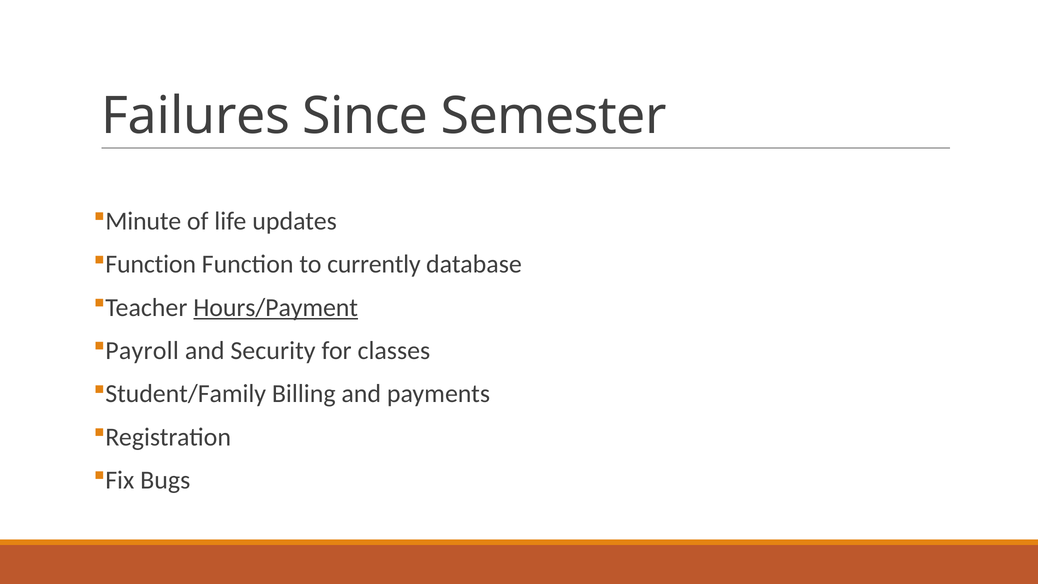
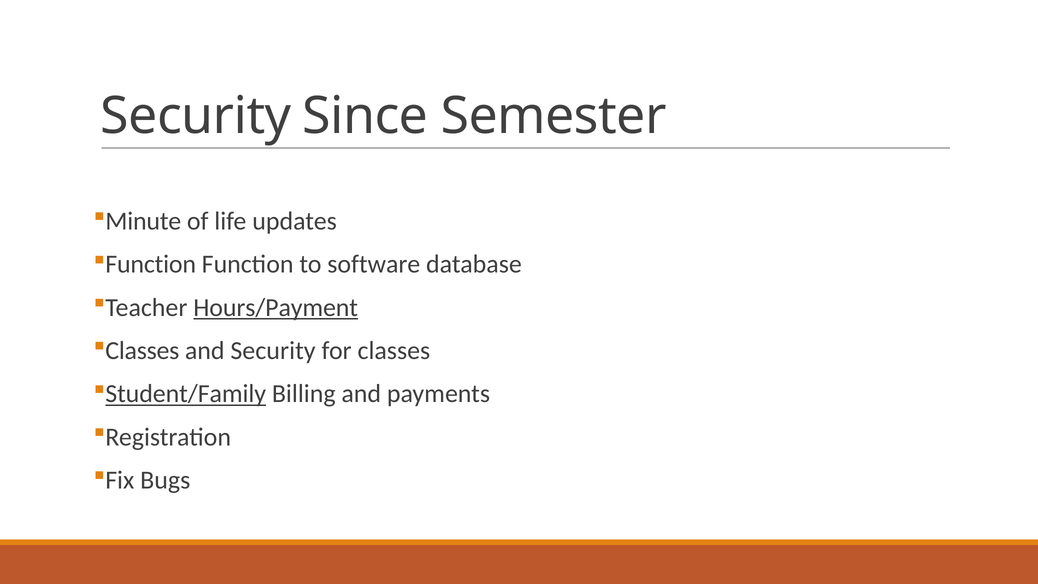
Failures at (196, 116): Failures -> Security
currently: currently -> software
Payroll at (142, 351): Payroll -> Classes
Student/Family underline: none -> present
